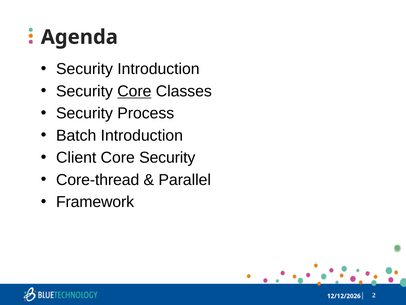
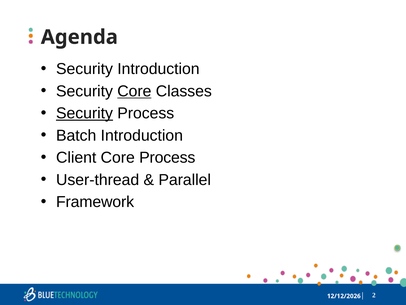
Security at (84, 113) underline: none -> present
Core Security: Security -> Process
Core-thread: Core-thread -> User-thread
